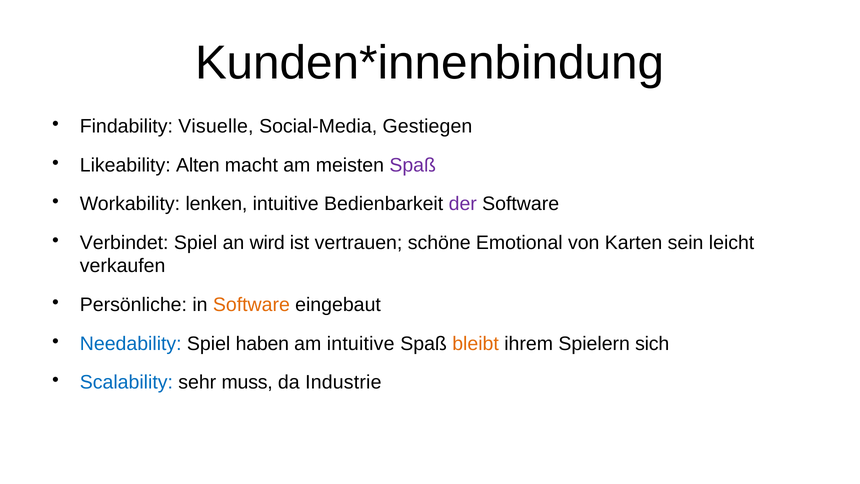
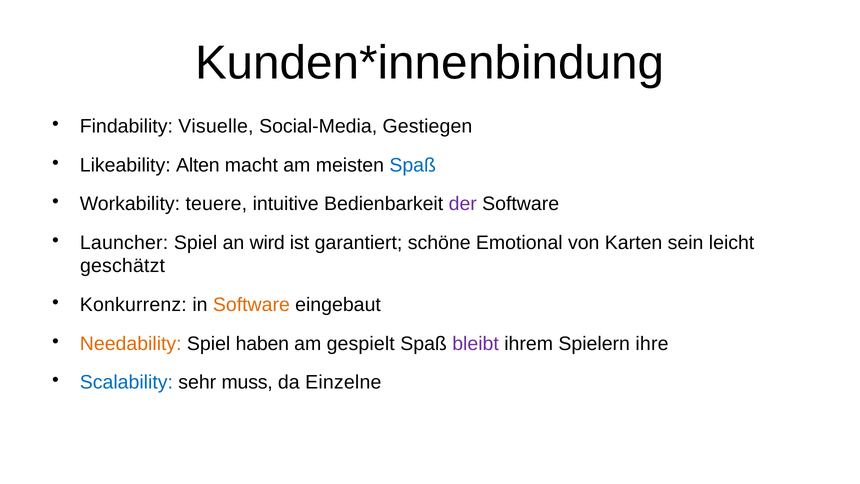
Spaß at (413, 165) colour: purple -> blue
lenken: lenken -> teuere
Verbindet: Verbindet -> Launcher
vertrauen: vertrauen -> garantiert
verkaufen: verkaufen -> geschätzt
Persönliche: Persönliche -> Konkurrenz
Needability colour: blue -> orange
am intuitive: intuitive -> gespielt
bleibt colour: orange -> purple
sich: sich -> ihre
Industrie: Industrie -> Einzelne
